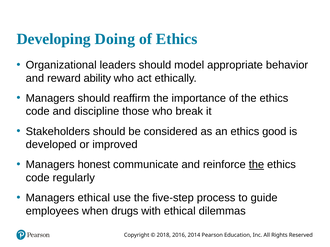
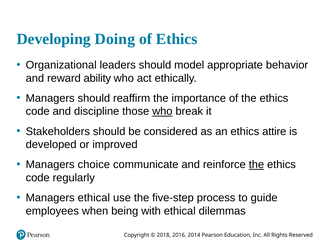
who at (162, 112) underline: none -> present
good: good -> attire
honest: honest -> choice
drugs: drugs -> being
